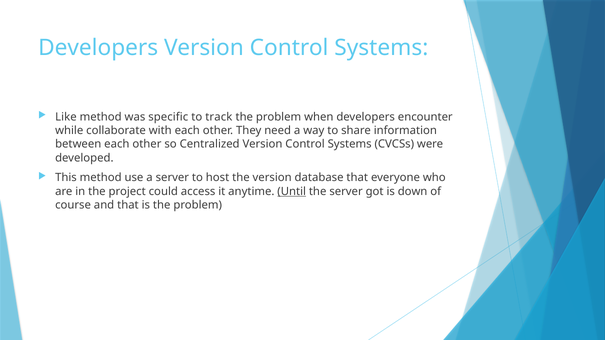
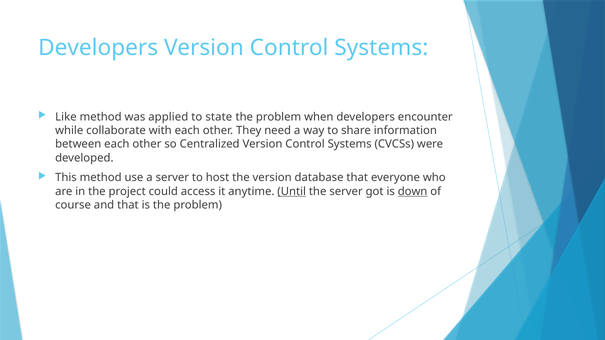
specific: specific -> applied
track: track -> state
down underline: none -> present
